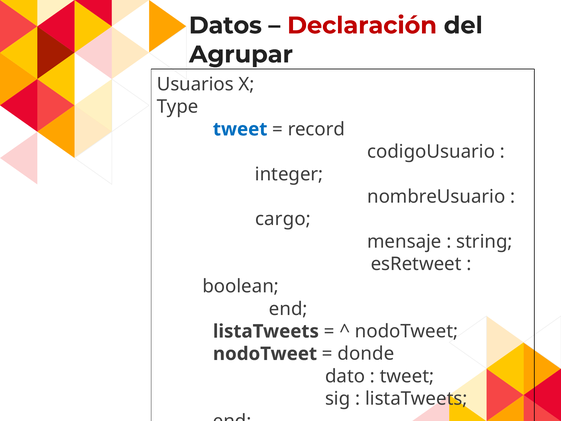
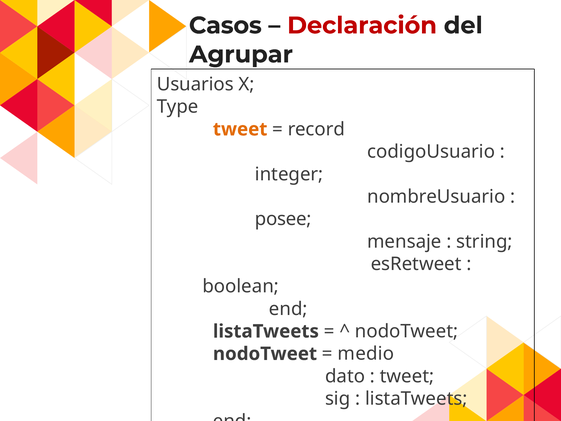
Datos: Datos -> Casos
tweet at (240, 129) colour: blue -> orange
cargo: cargo -> posee
donde: donde -> medio
